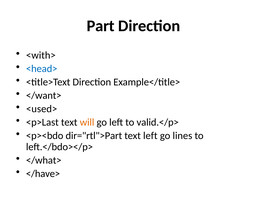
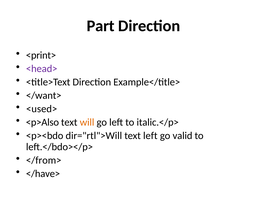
<with>: <with> -> <print>
<head> colour: blue -> purple
<p>Last: <p>Last -> <p>Also
valid.</p>: valid.</p> -> italic.</p>
dir="rtl">Part: dir="rtl">Part -> dir="rtl">Will
lines: lines -> valid
</what>: </what> -> </from>
